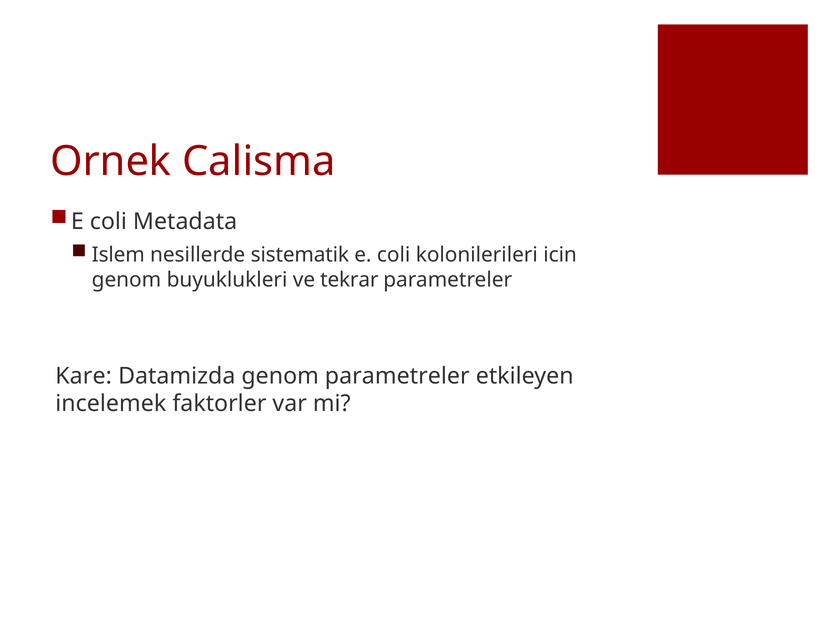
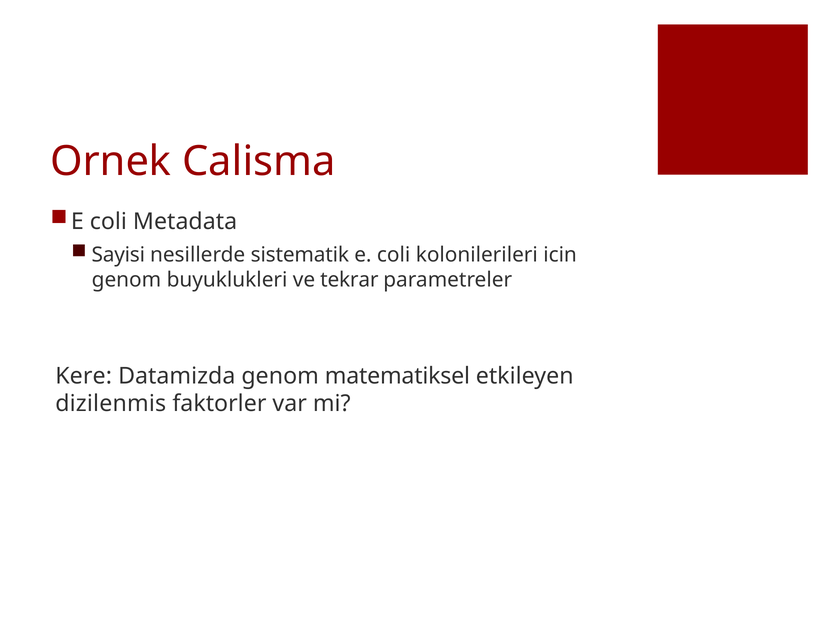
Islem: Islem -> Sayisi
Kare: Kare -> Kere
genom parametreler: parametreler -> matematiksel
incelemek: incelemek -> dizilenmis
